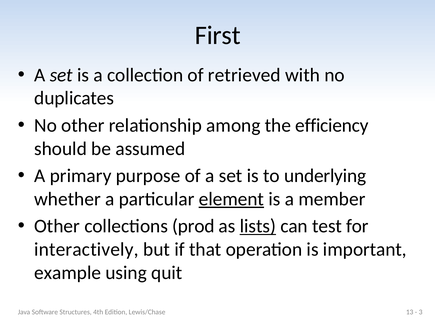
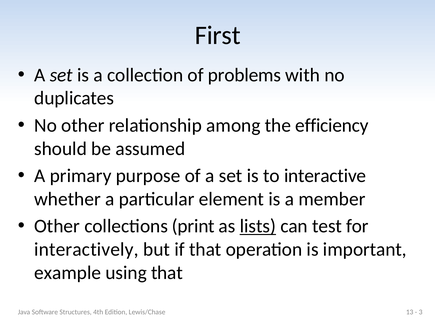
retrieved: retrieved -> problems
underlying: underlying -> interactive
element underline: present -> none
prod: prod -> print
using quit: quit -> that
